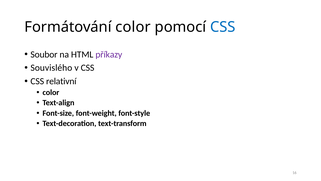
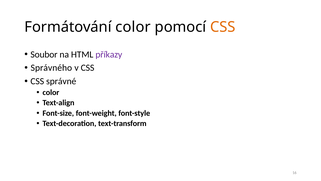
CSS at (223, 27) colour: blue -> orange
Souvislého: Souvislého -> Správného
relativní: relativní -> správné
